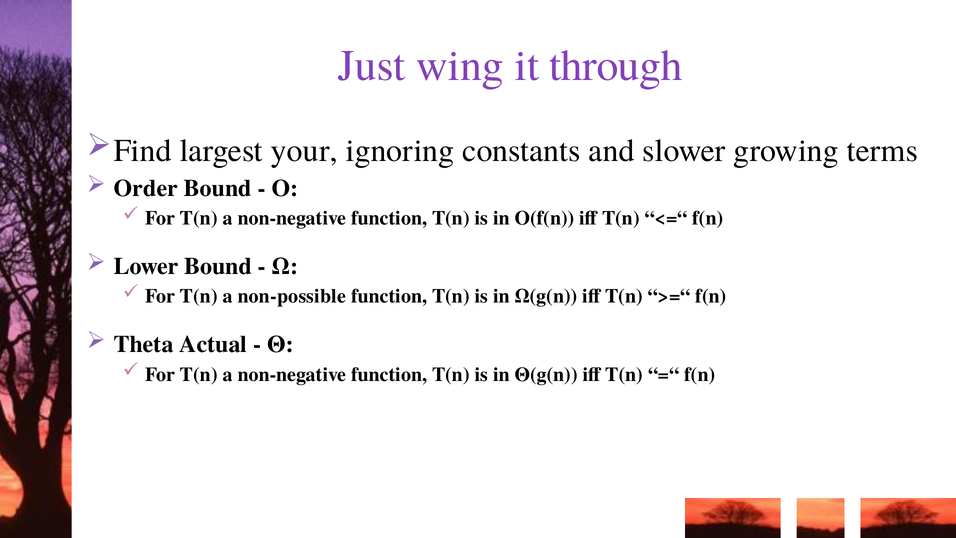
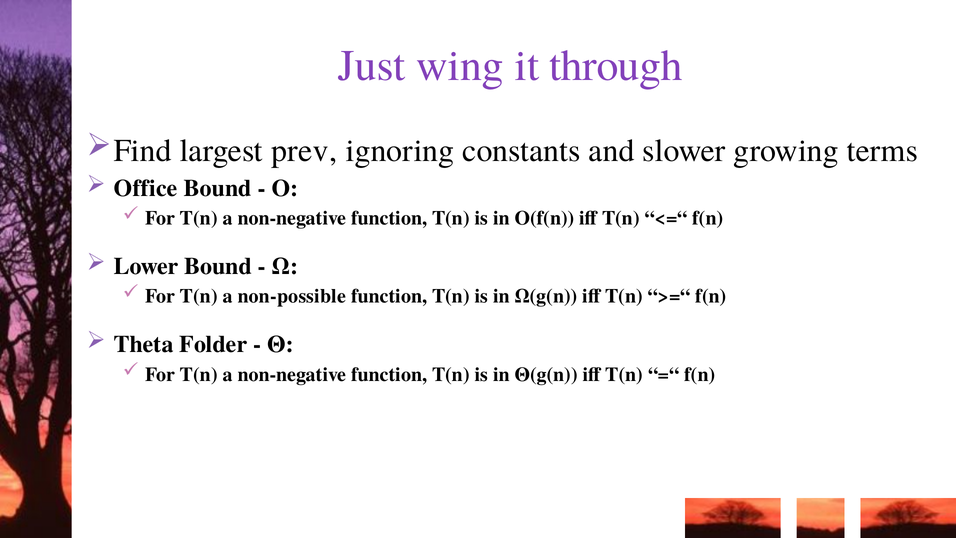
your: your -> prev
Order: Order -> Office
Actual: Actual -> Folder
